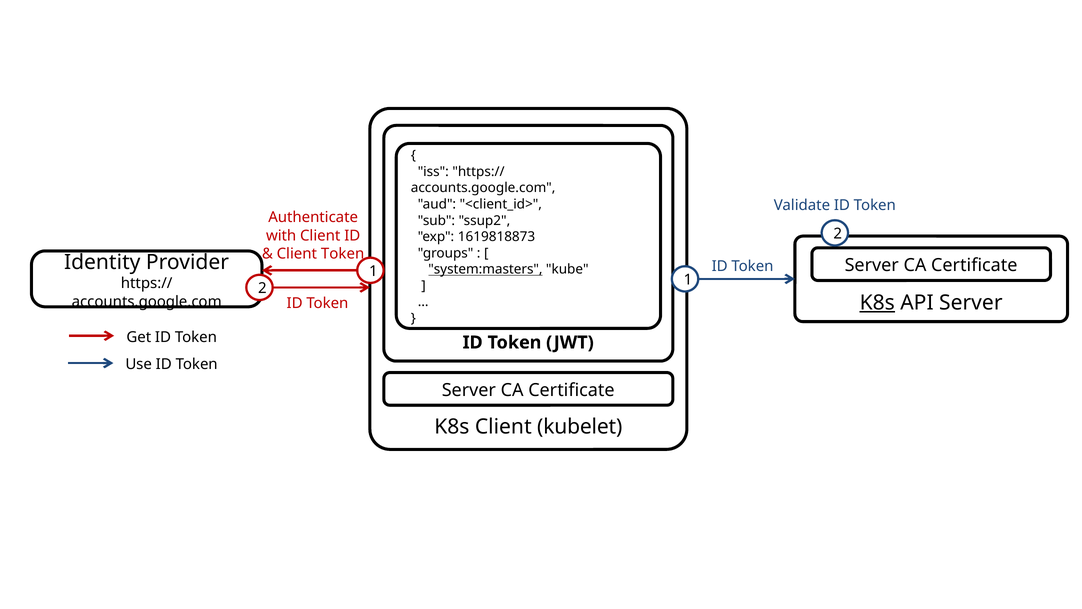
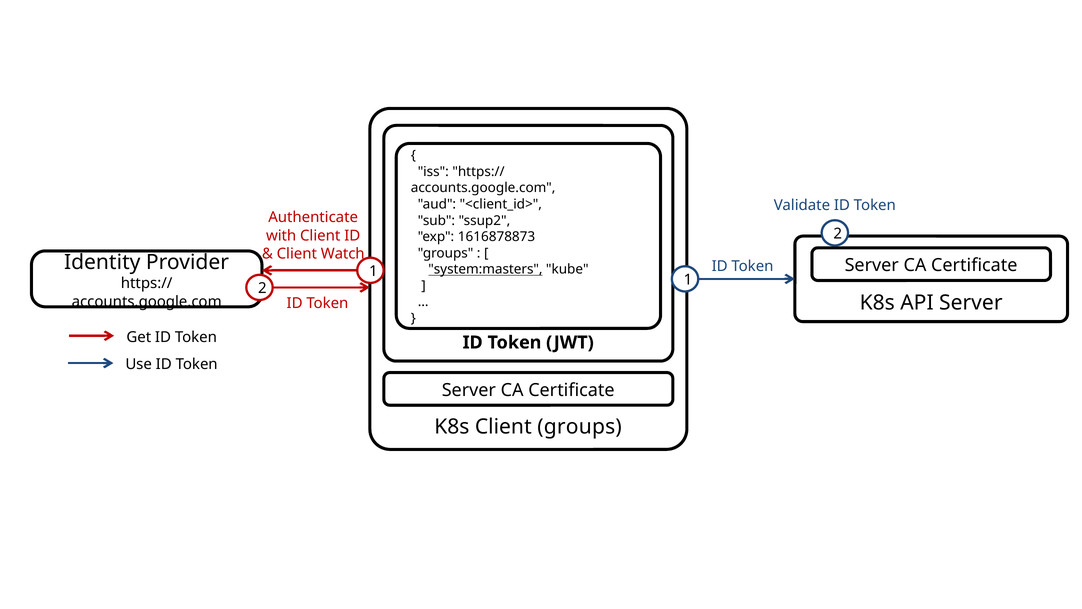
1619818873: 1619818873 -> 1616878873
Client Token: Token -> Watch
K8s at (877, 303) underline: present -> none
Client kubelet: kubelet -> groups
